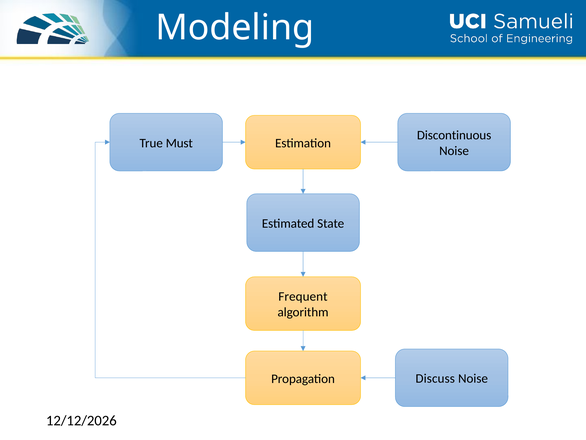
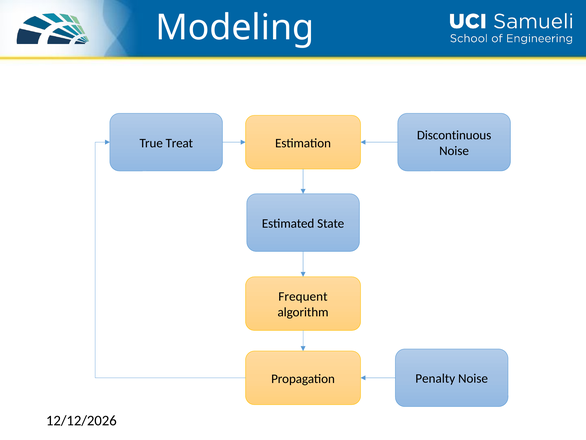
Must: Must -> Treat
Discuss: Discuss -> Penalty
